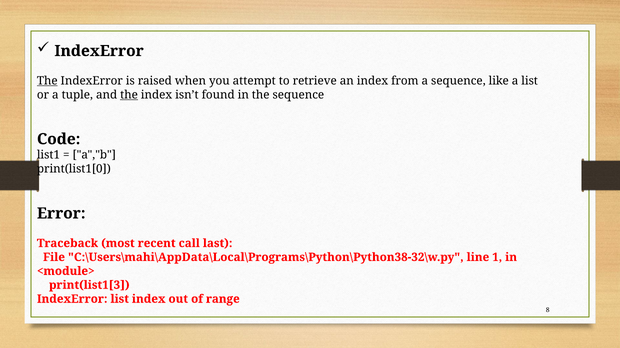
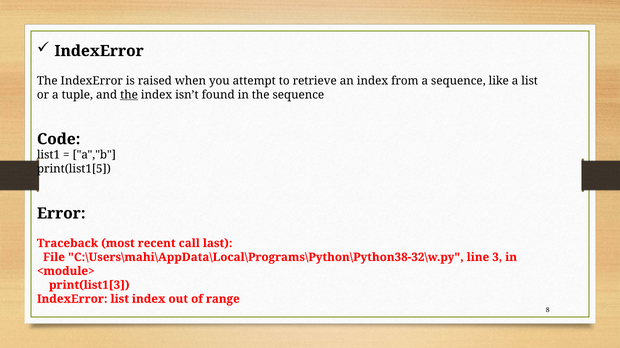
The at (47, 81) underline: present -> none
print(list1[0: print(list1[0 -> print(list1[5
1: 1 -> 3
